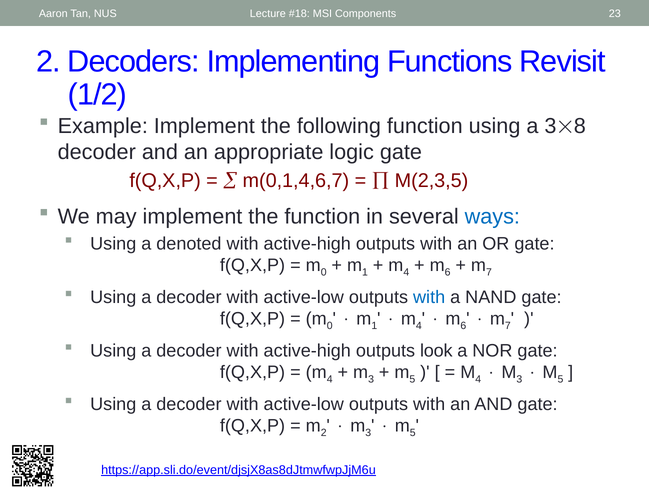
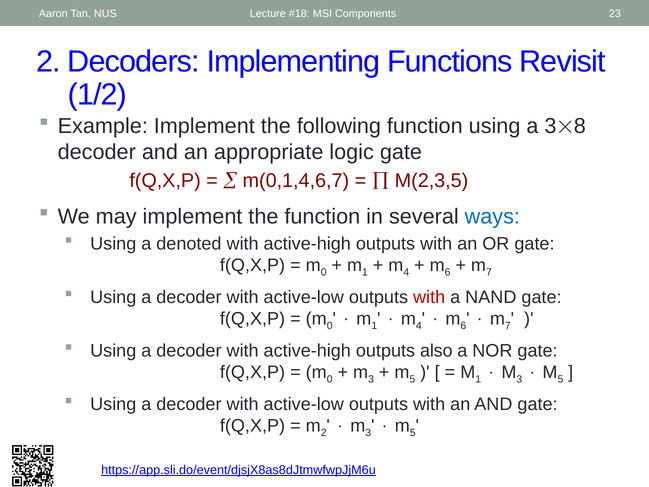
with at (429, 297) colour: blue -> red
look: look -> also
4 at (330, 379): 4 -> 0
4 at (478, 379): 4 -> 1
